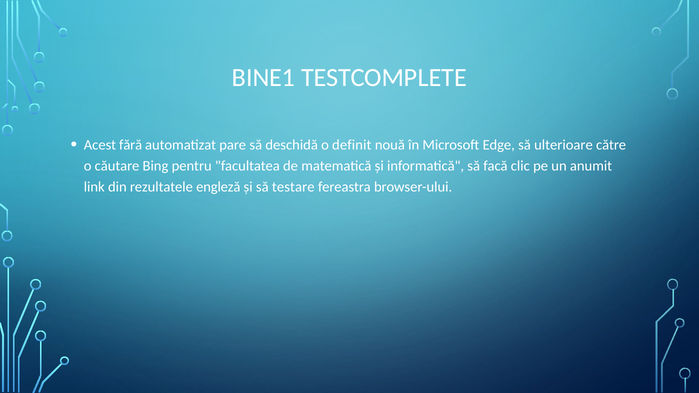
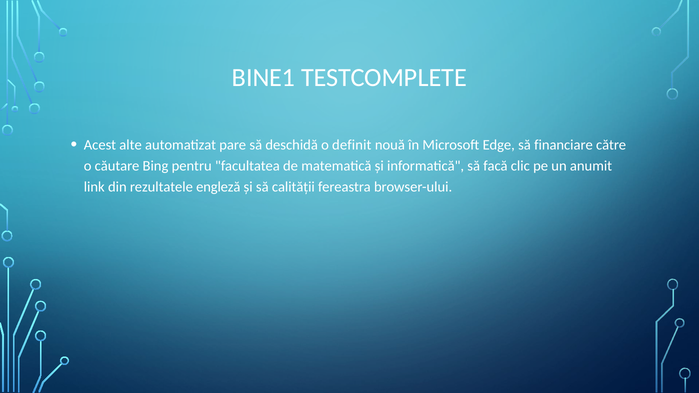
fără: fără -> alte
ulterioare: ulterioare -> financiare
testare: testare -> calității
